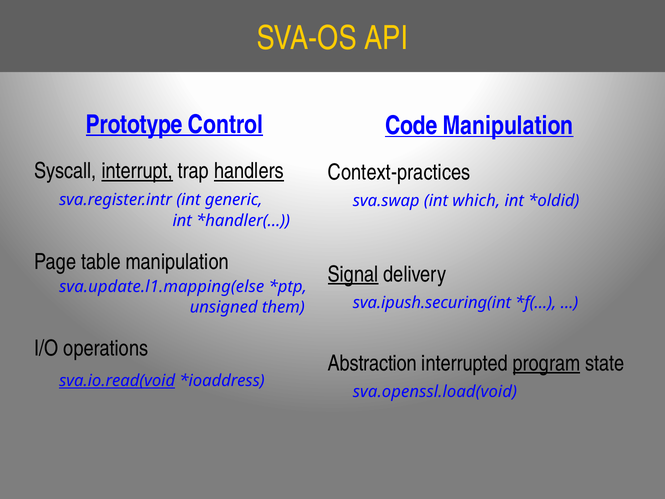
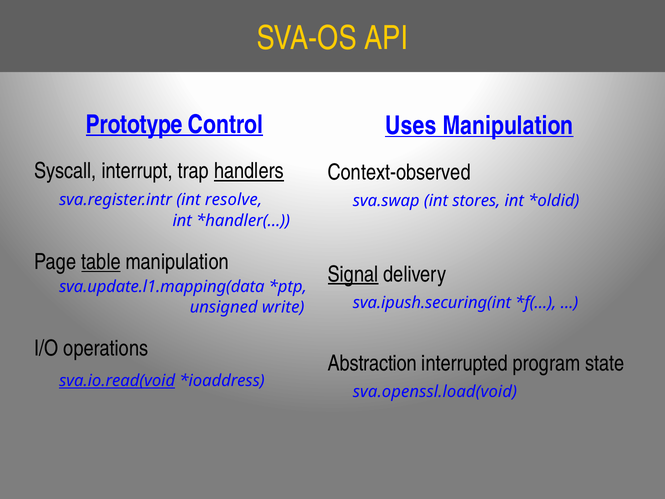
Code: Code -> Uses
interrupt underline: present -> none
Context-practices: Context-practices -> Context-observed
generic: generic -> resolve
which: which -> stores
table underline: none -> present
sva.update.l1.mapping(else: sva.update.l1.mapping(else -> sva.update.l1.mapping(data
them: them -> write
program underline: present -> none
